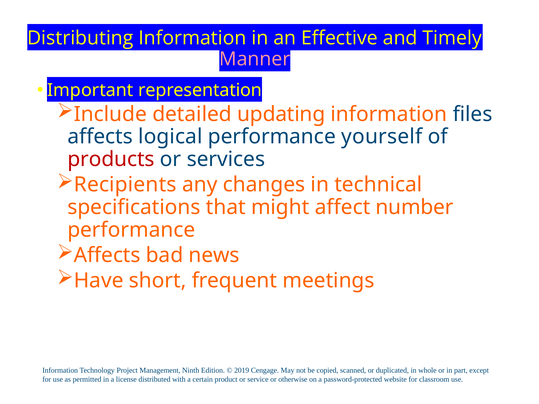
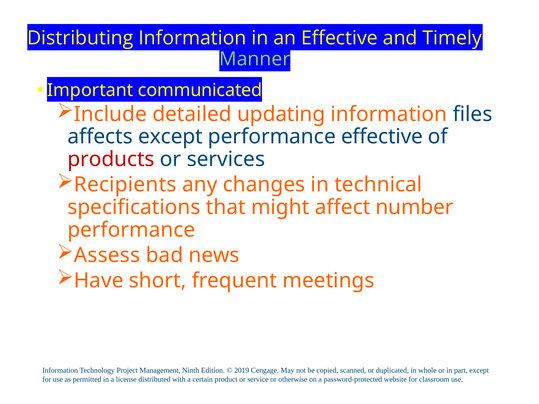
Manner colour: pink -> light green
representation: representation -> communicated
affects logical: logical -> except
performance yourself: yourself -> effective
Affects at (107, 255): Affects -> Assess
